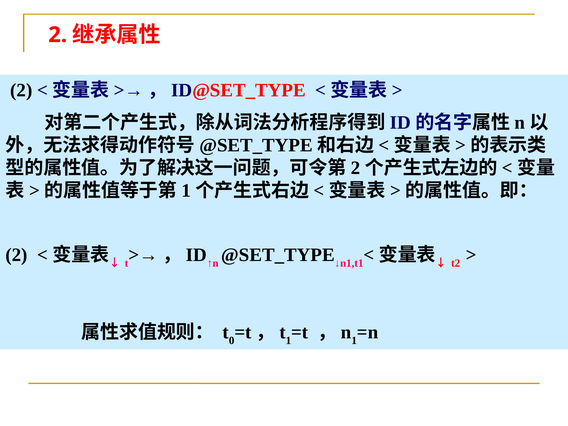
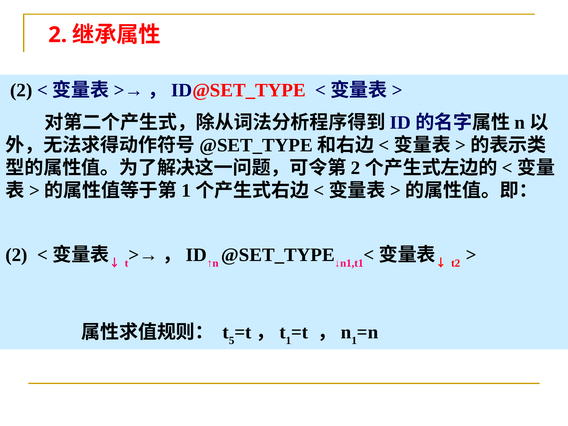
0: 0 -> 5
